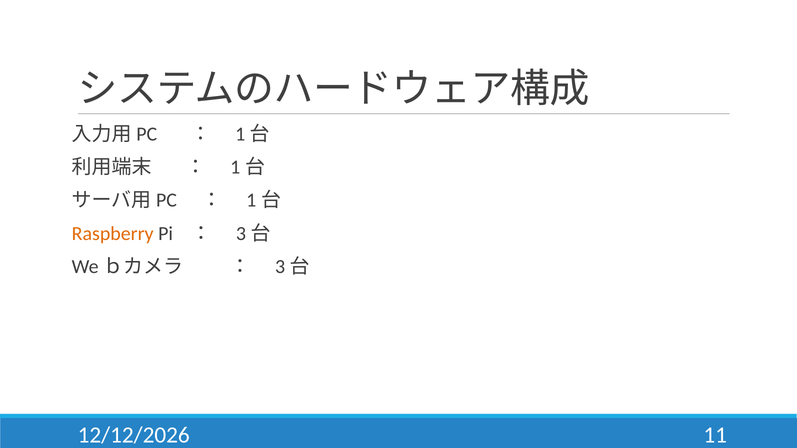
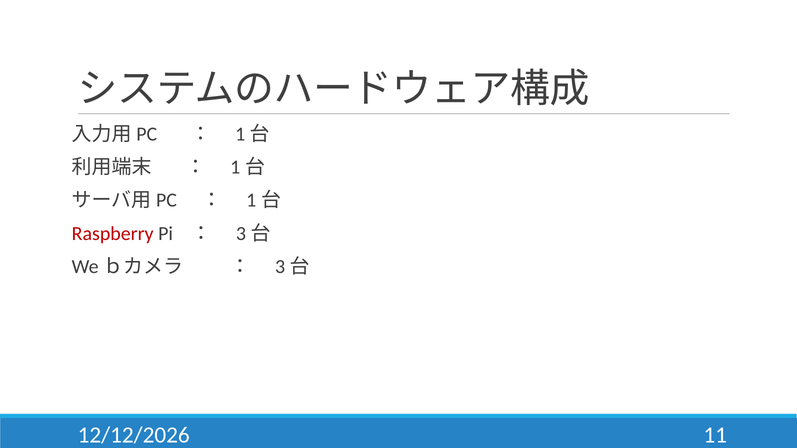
Raspberry colour: orange -> red
